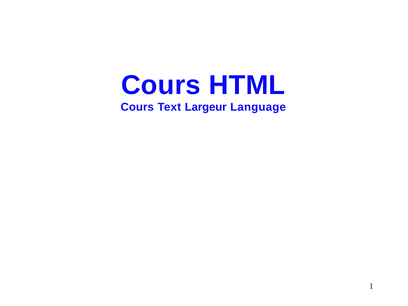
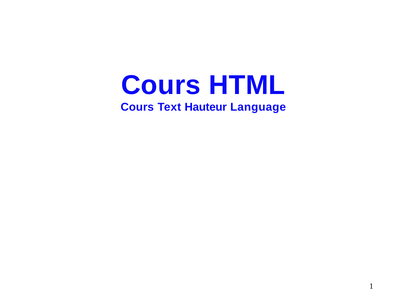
Largeur: Largeur -> Hauteur
